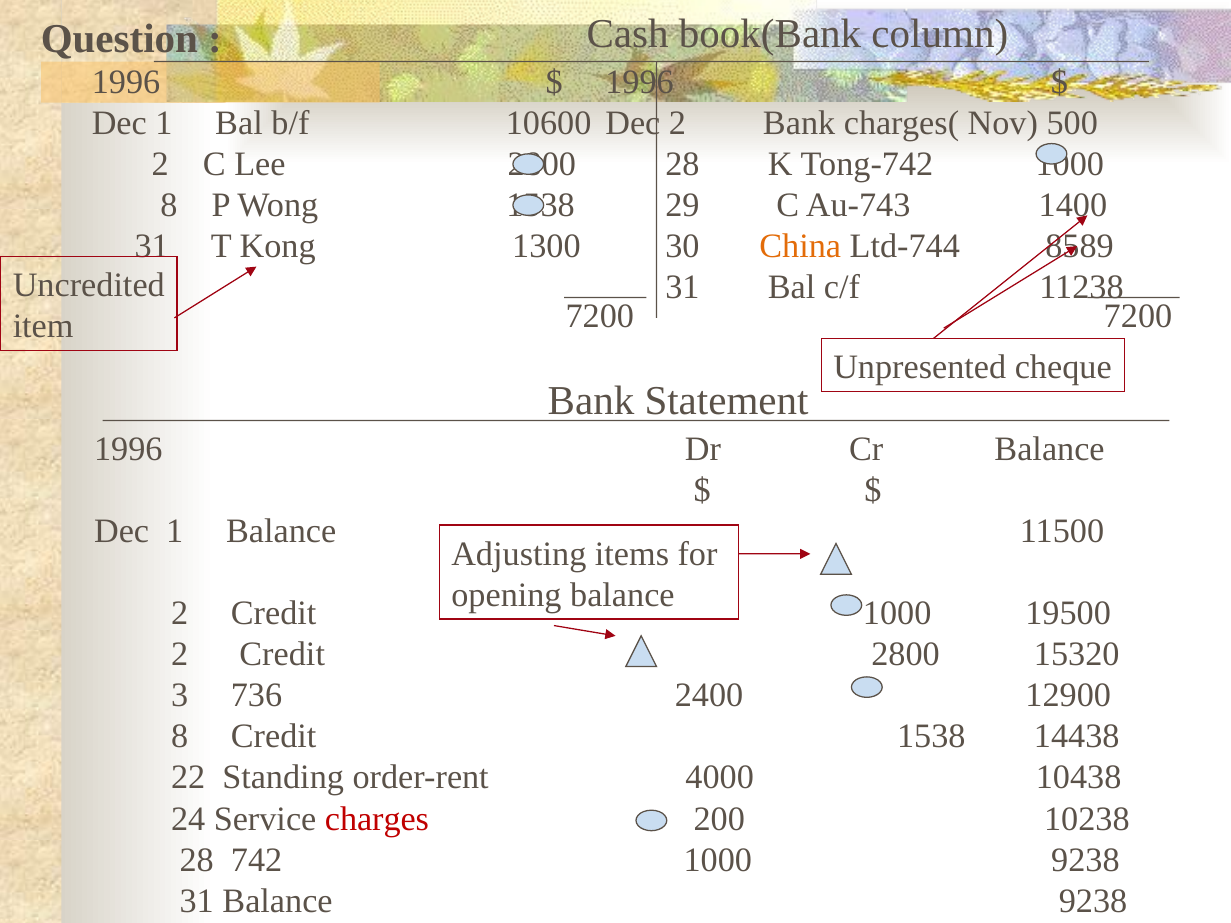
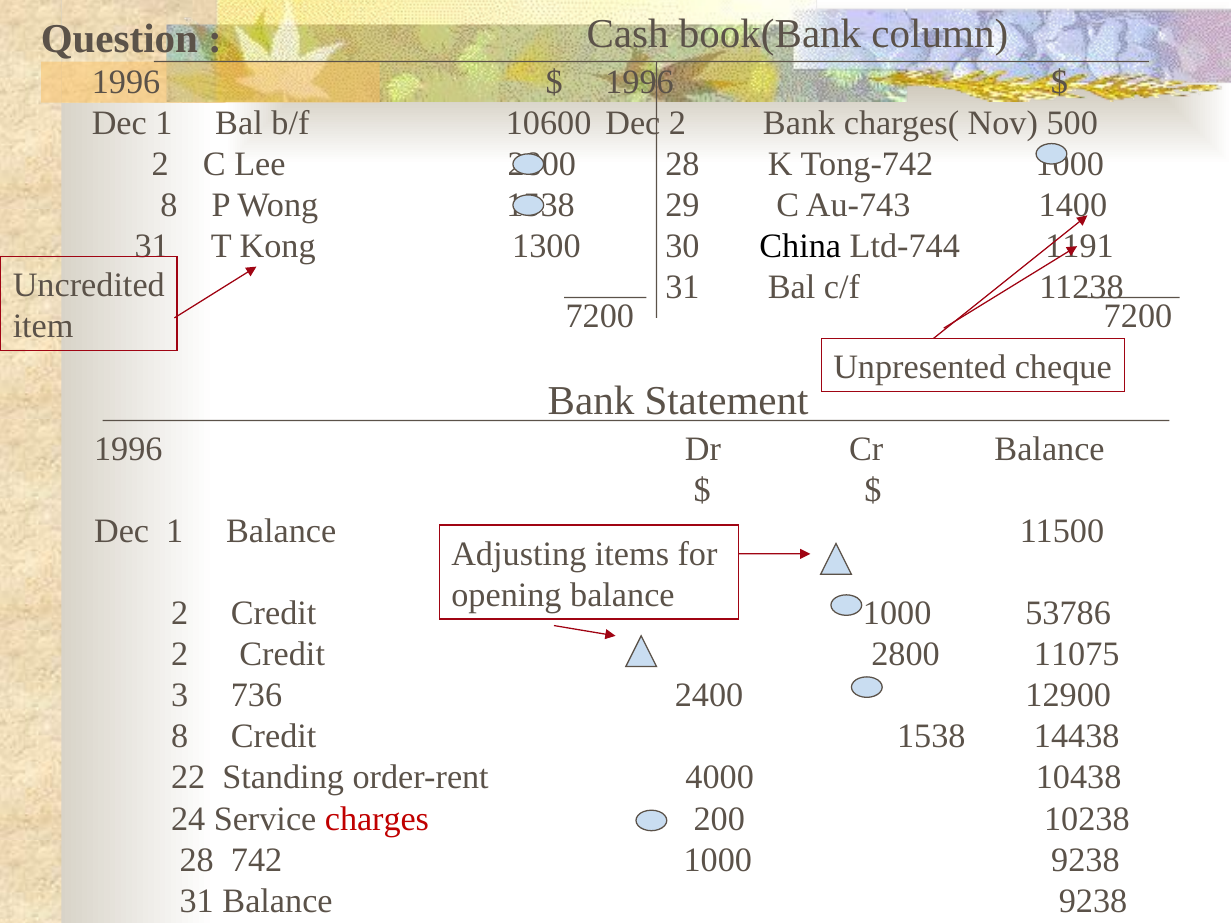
China colour: orange -> black
8589: 8589 -> 1191
19500: 19500 -> 53786
15320: 15320 -> 11075
